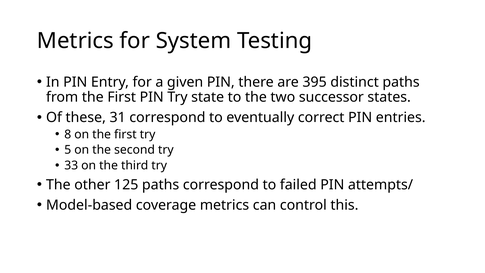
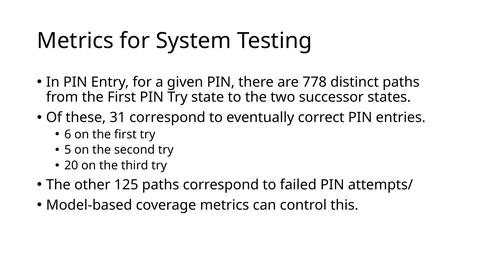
395: 395 -> 778
8: 8 -> 6
33: 33 -> 20
